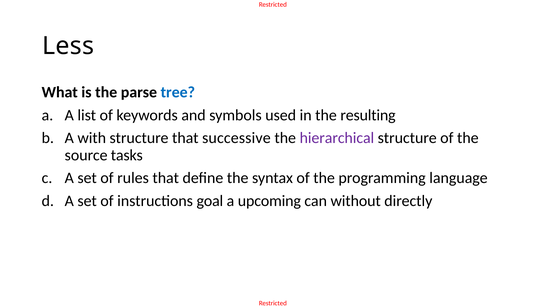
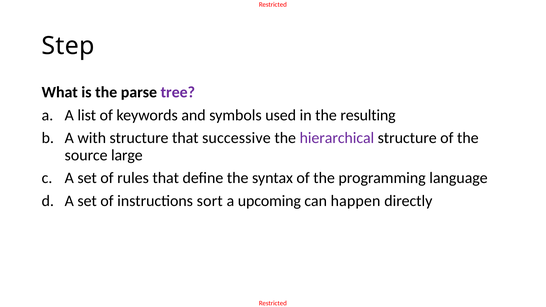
Less: Less -> Step
tree colour: blue -> purple
tasks: tasks -> large
goal: goal -> sort
without: without -> happen
